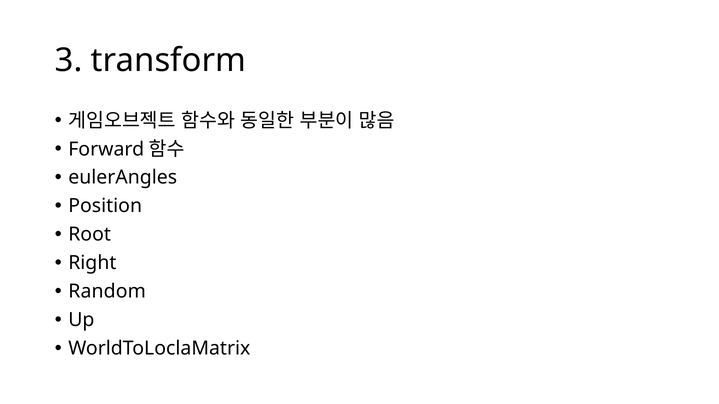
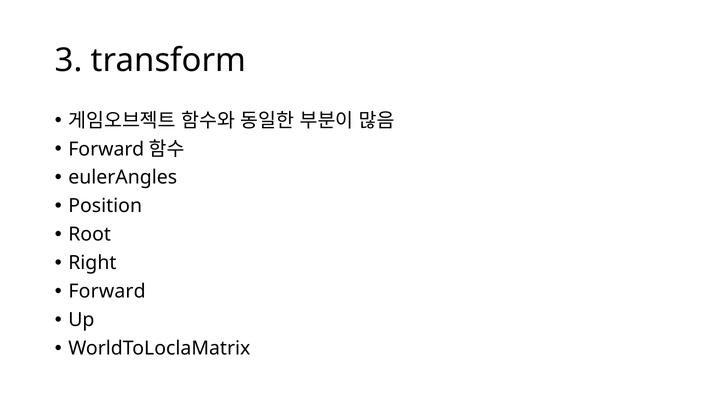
Random at (107, 292): Random -> Forward
